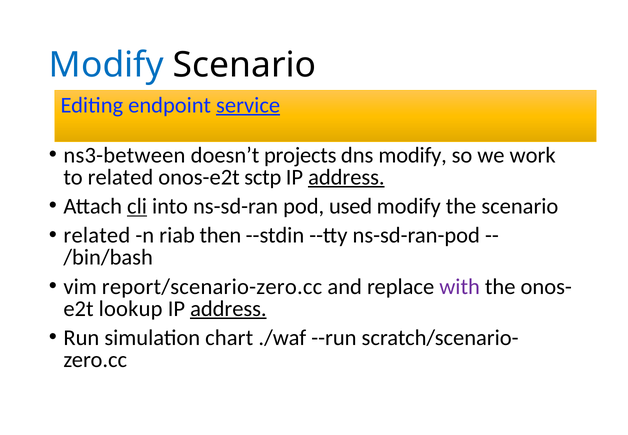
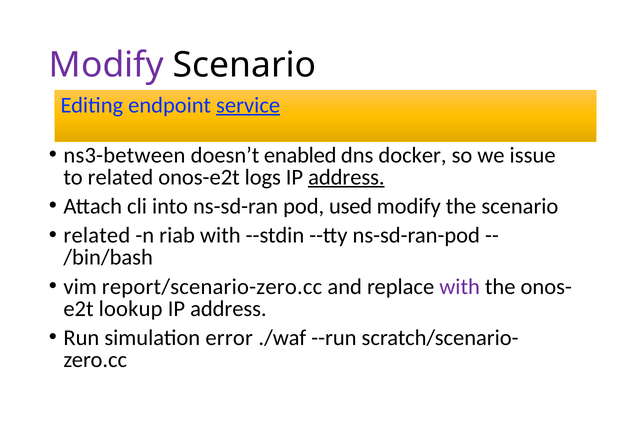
Modify at (106, 65) colour: blue -> purple
projects: projects -> enabled
dns modify: modify -> docker
work: work -> issue
sctp: sctp -> logs
cli underline: present -> none
riab then: then -> with
address at (228, 308) underline: present -> none
chart: chart -> error
